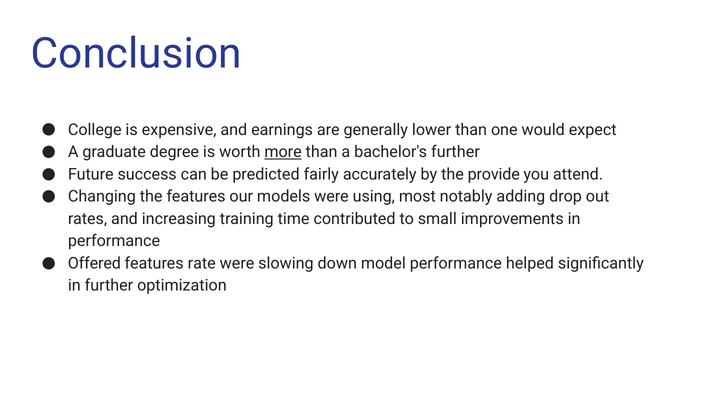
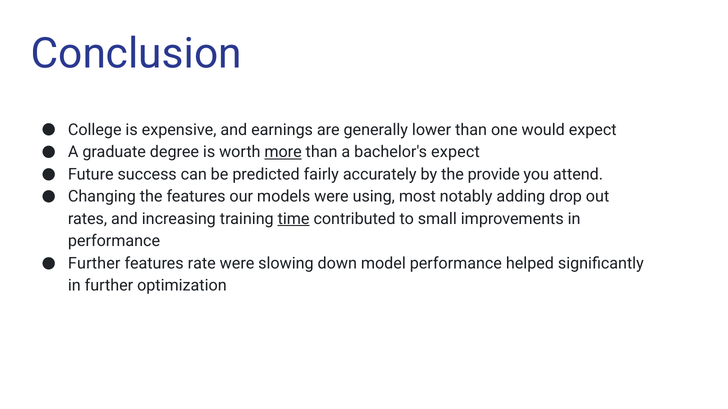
bachelor's further: further -> expect
time underline: none -> present
Offered at (94, 264): Offered -> Further
